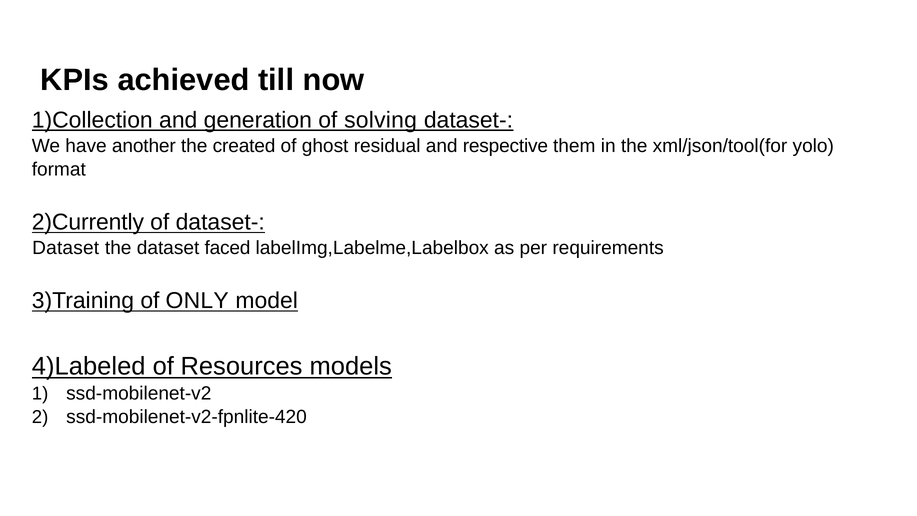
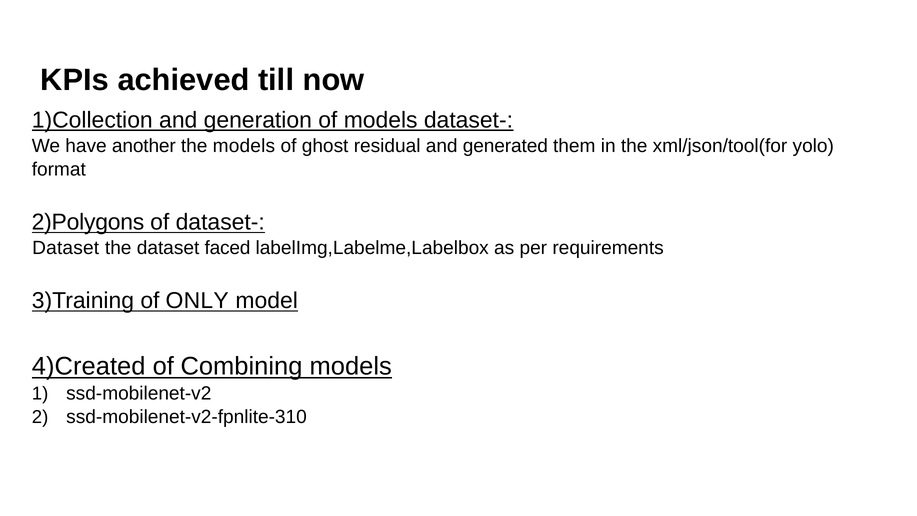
of solving: solving -> models
the created: created -> models
respective: respective -> generated
2)Currently: 2)Currently -> 2)Polygons
4)Labeled: 4)Labeled -> 4)Created
Resources: Resources -> Combining
ssd-mobilenet-v2-fpnlite-420: ssd-mobilenet-v2-fpnlite-420 -> ssd-mobilenet-v2-fpnlite-310
